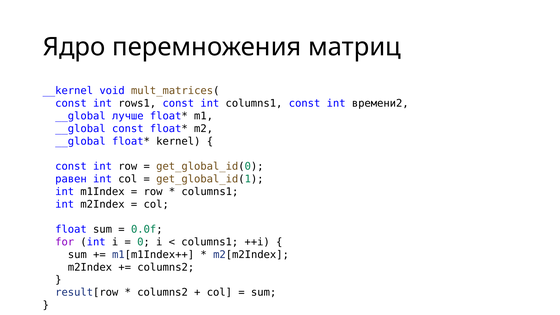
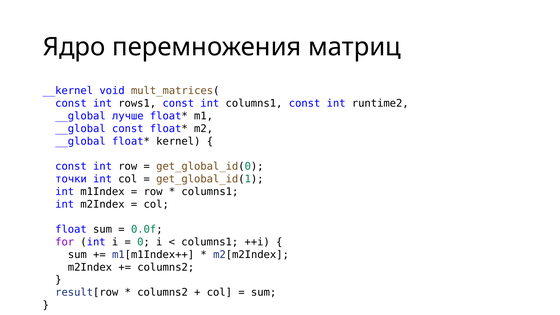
времени2: времени2 -> runtime2
равен: равен -> точки
